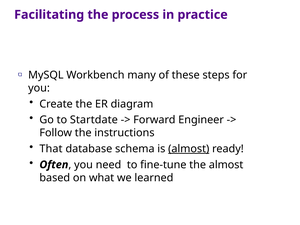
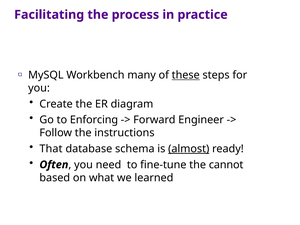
these underline: none -> present
Startdate: Startdate -> Enforcing
the almost: almost -> cannot
